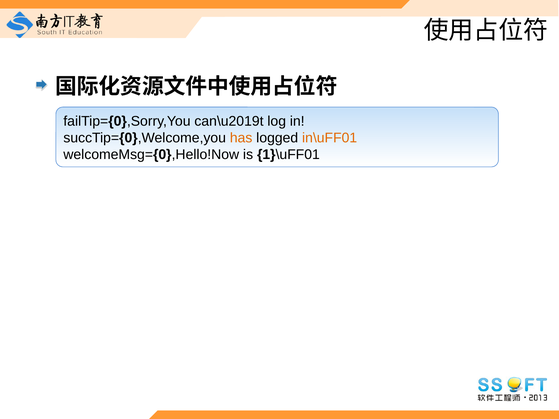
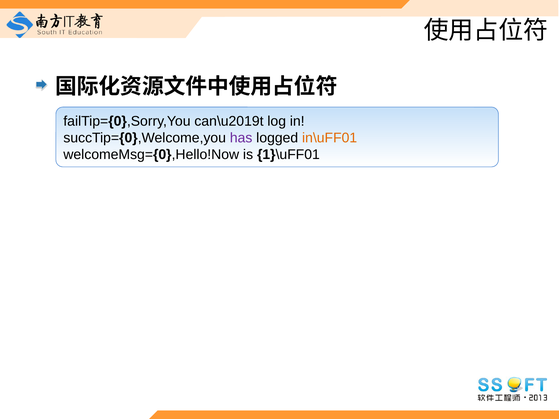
has colour: orange -> purple
